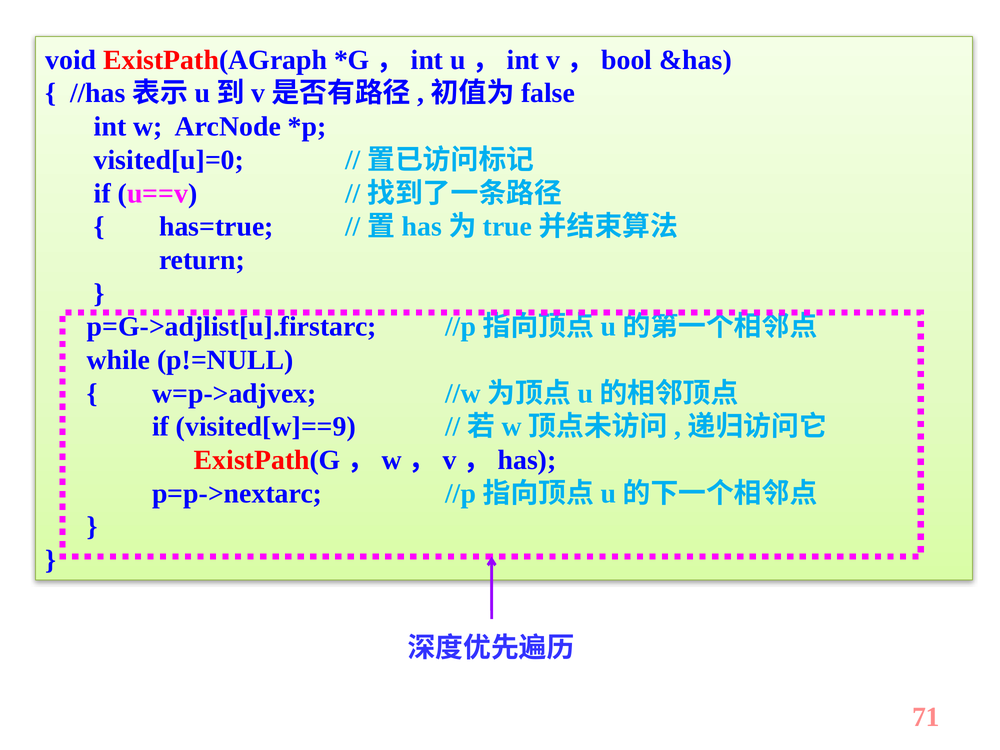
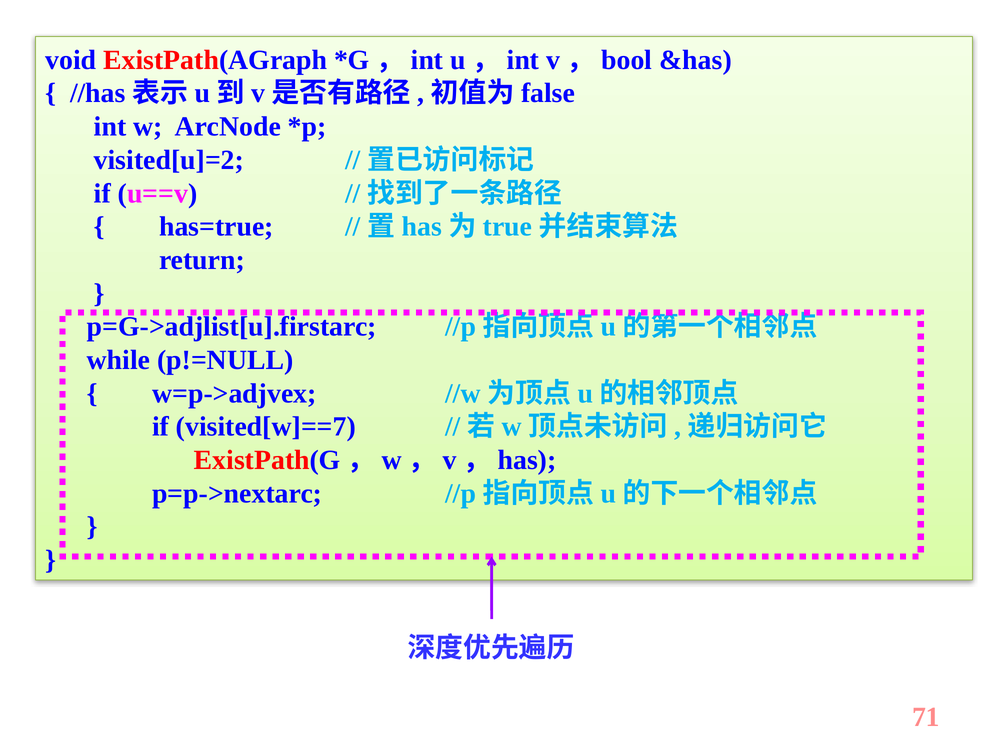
visited[u]=0: visited[u]=0 -> visited[u]=2
visited[w]==9: visited[w]==9 -> visited[w]==7
